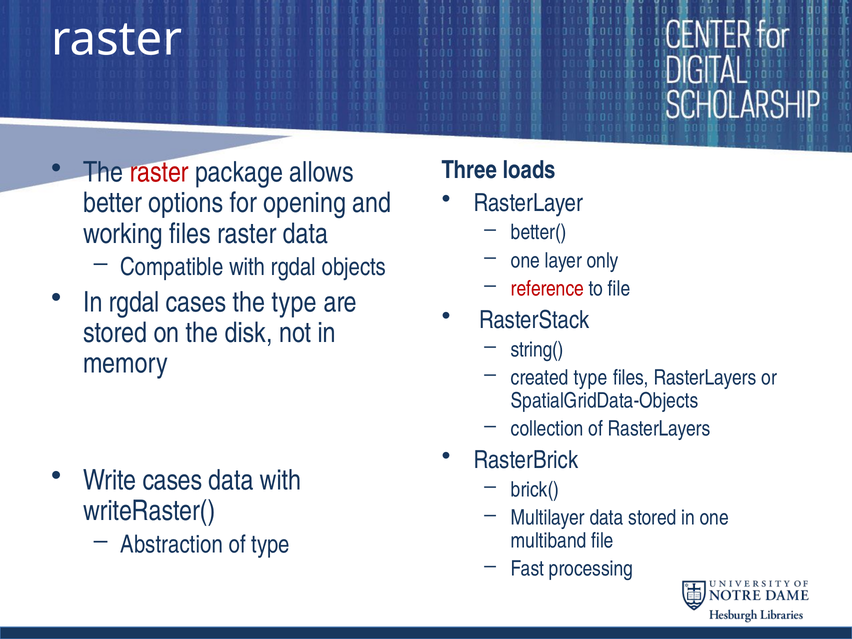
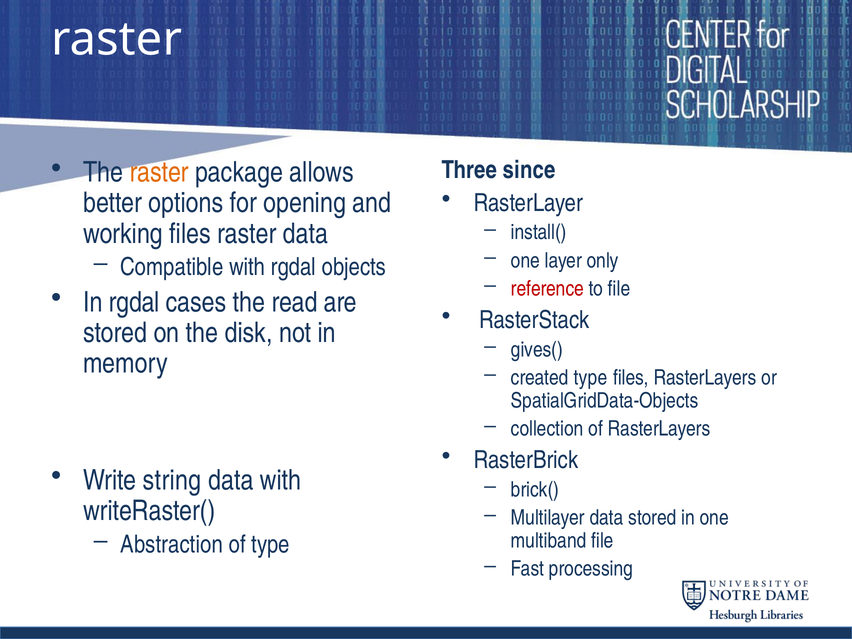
raster at (159, 172) colour: red -> orange
loads: loads -> since
better(: better( -> install(
the type: type -> read
string(: string( -> gives(
Write cases: cases -> string
